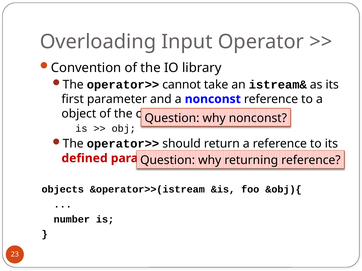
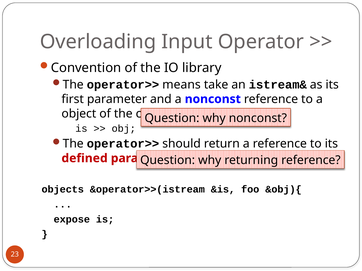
cannot: cannot -> means
number: number -> expose
